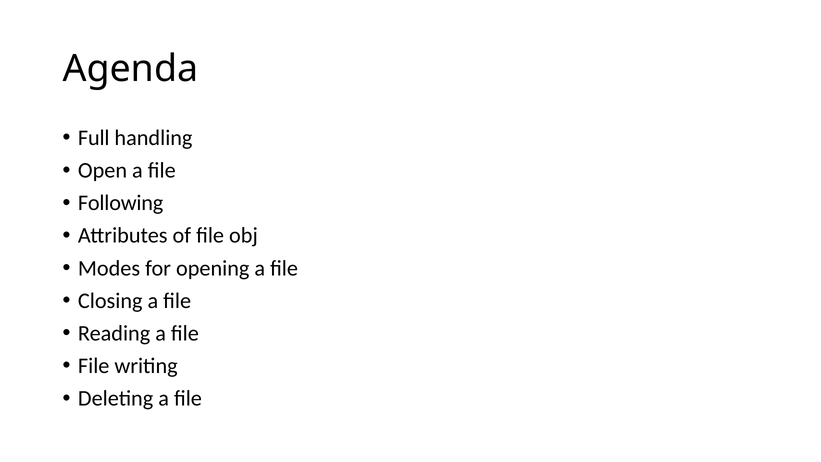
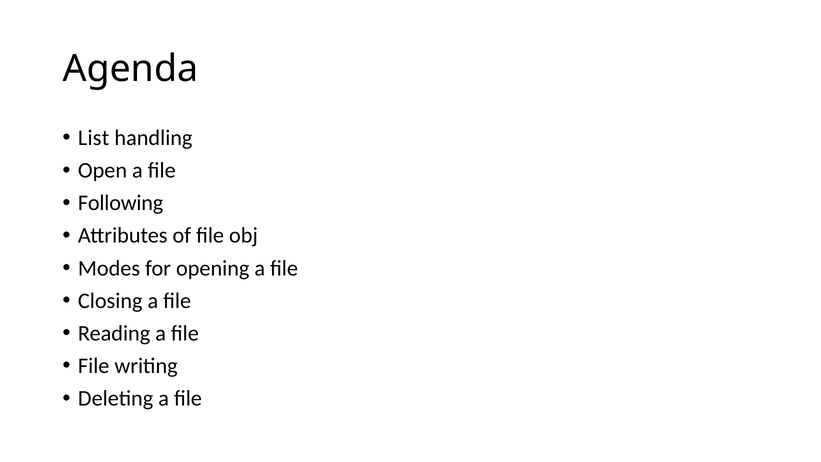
Full: Full -> List
